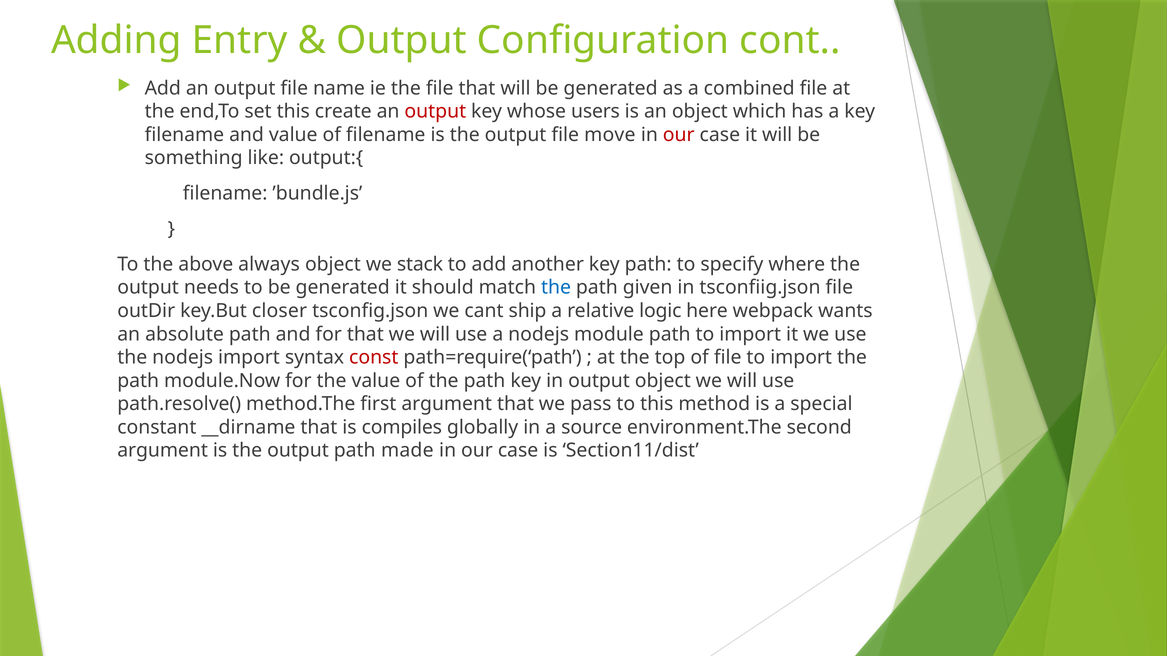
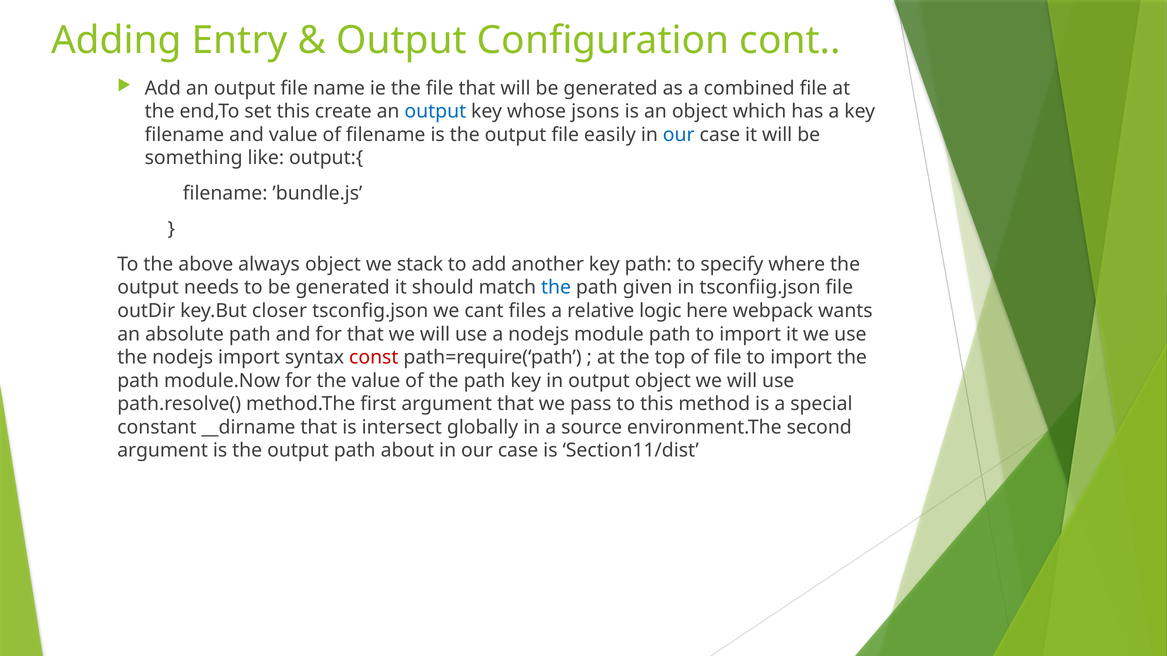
output at (435, 112) colour: red -> blue
users: users -> jsons
move: move -> easily
our at (679, 135) colour: red -> blue
ship: ship -> files
compiles: compiles -> intersect
made: made -> about
